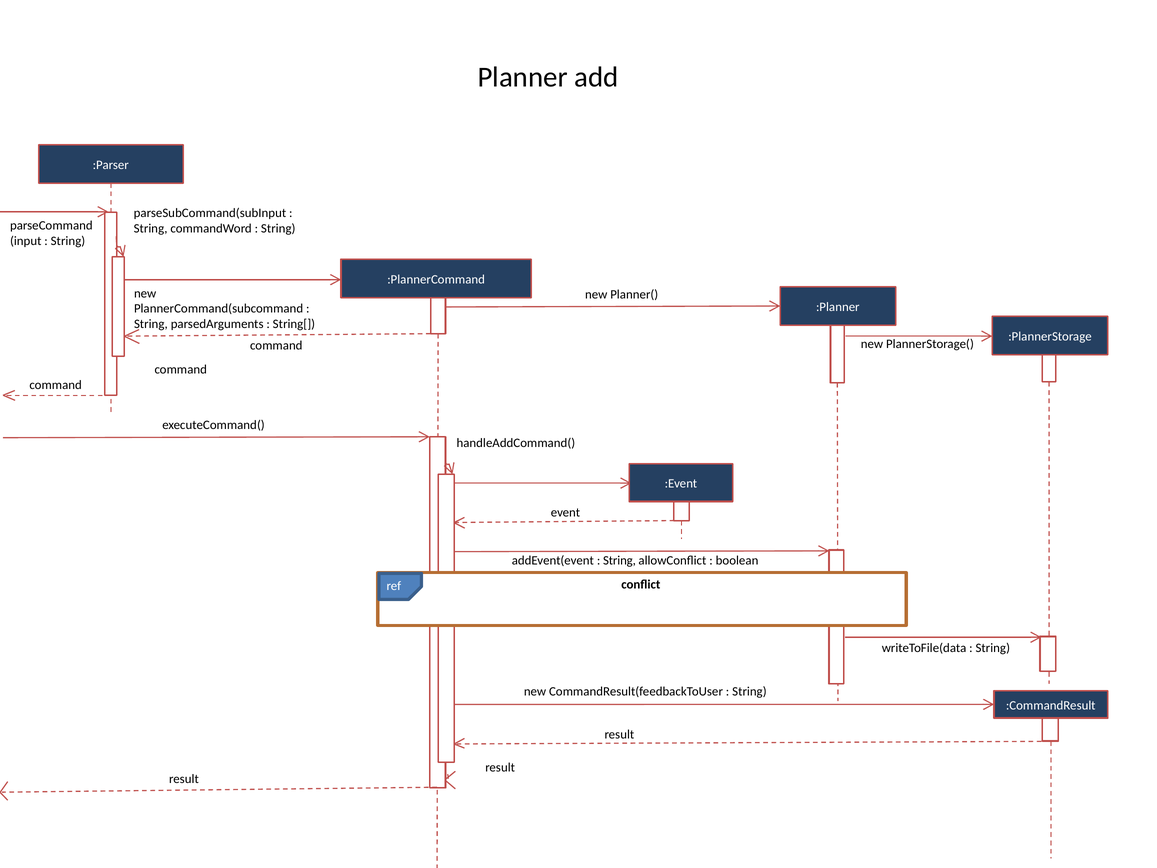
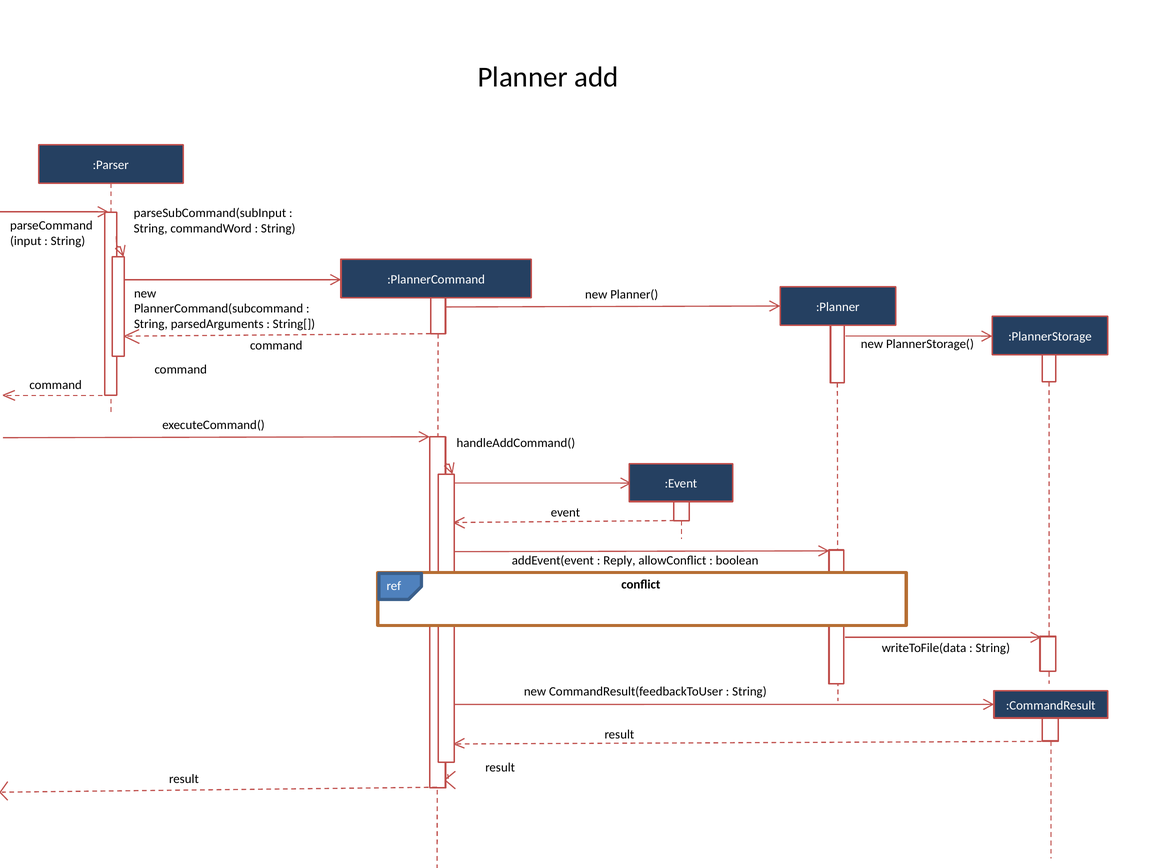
String at (619, 560): String -> Reply
